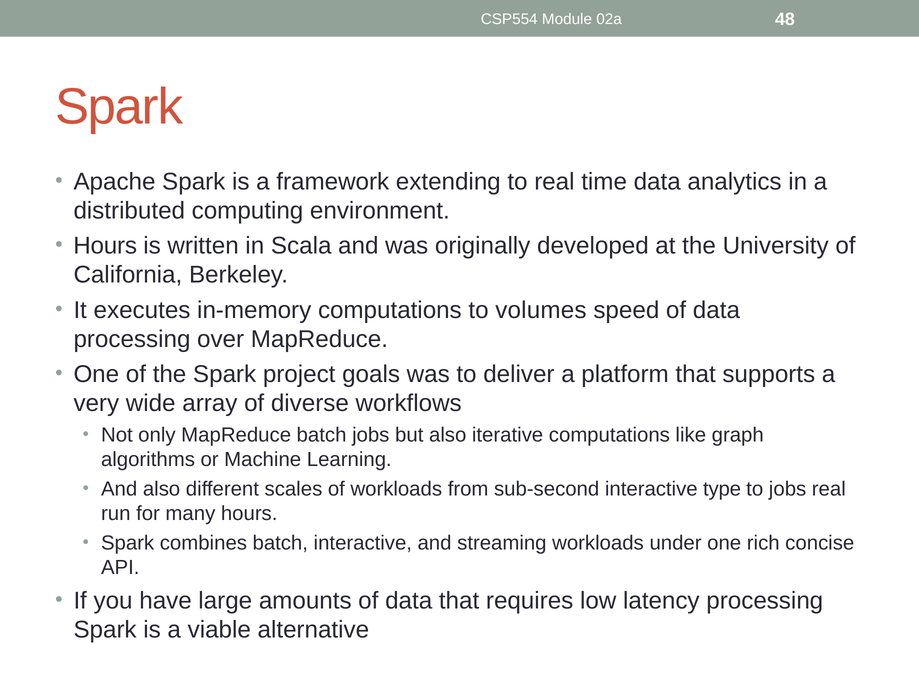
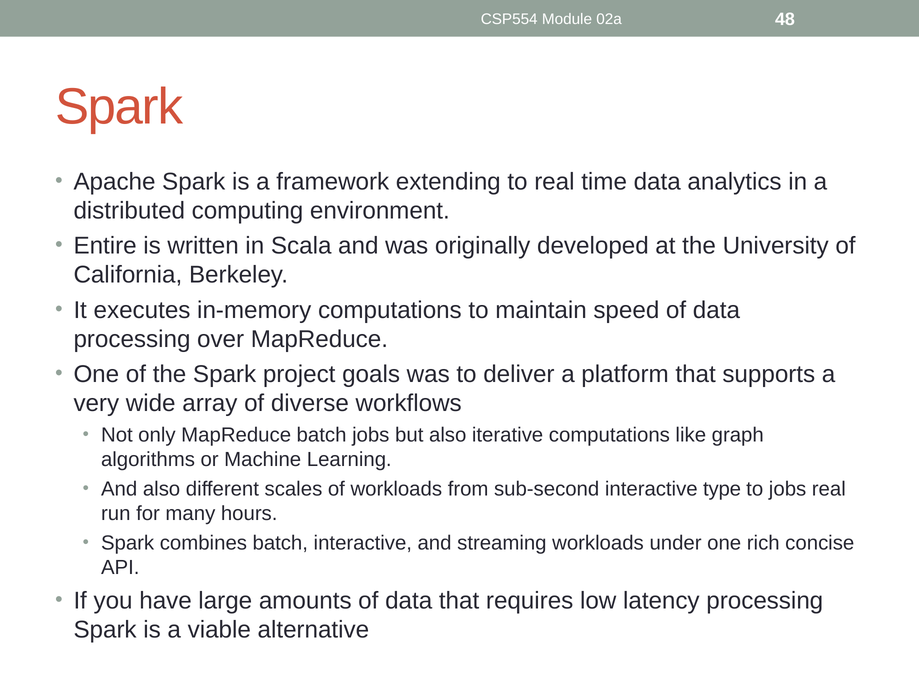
Hours at (105, 246): Hours -> Entire
volumes: volumes -> maintain
